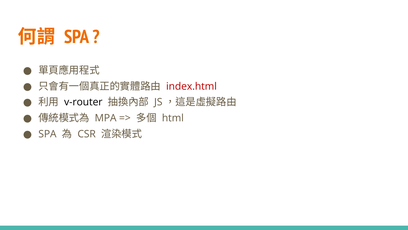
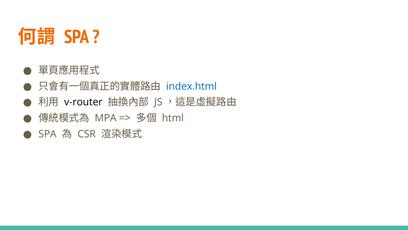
index.html colour: red -> blue
